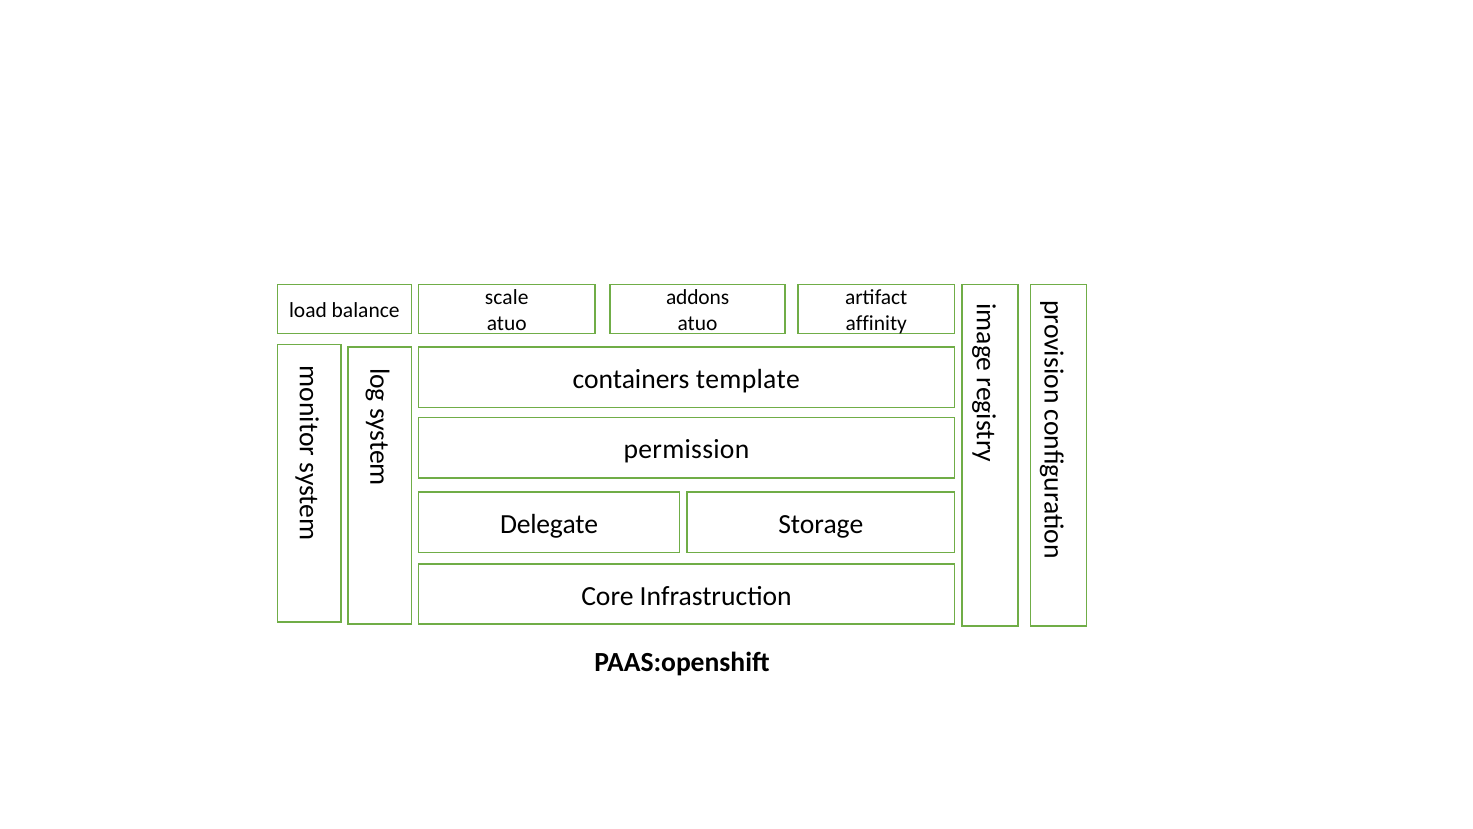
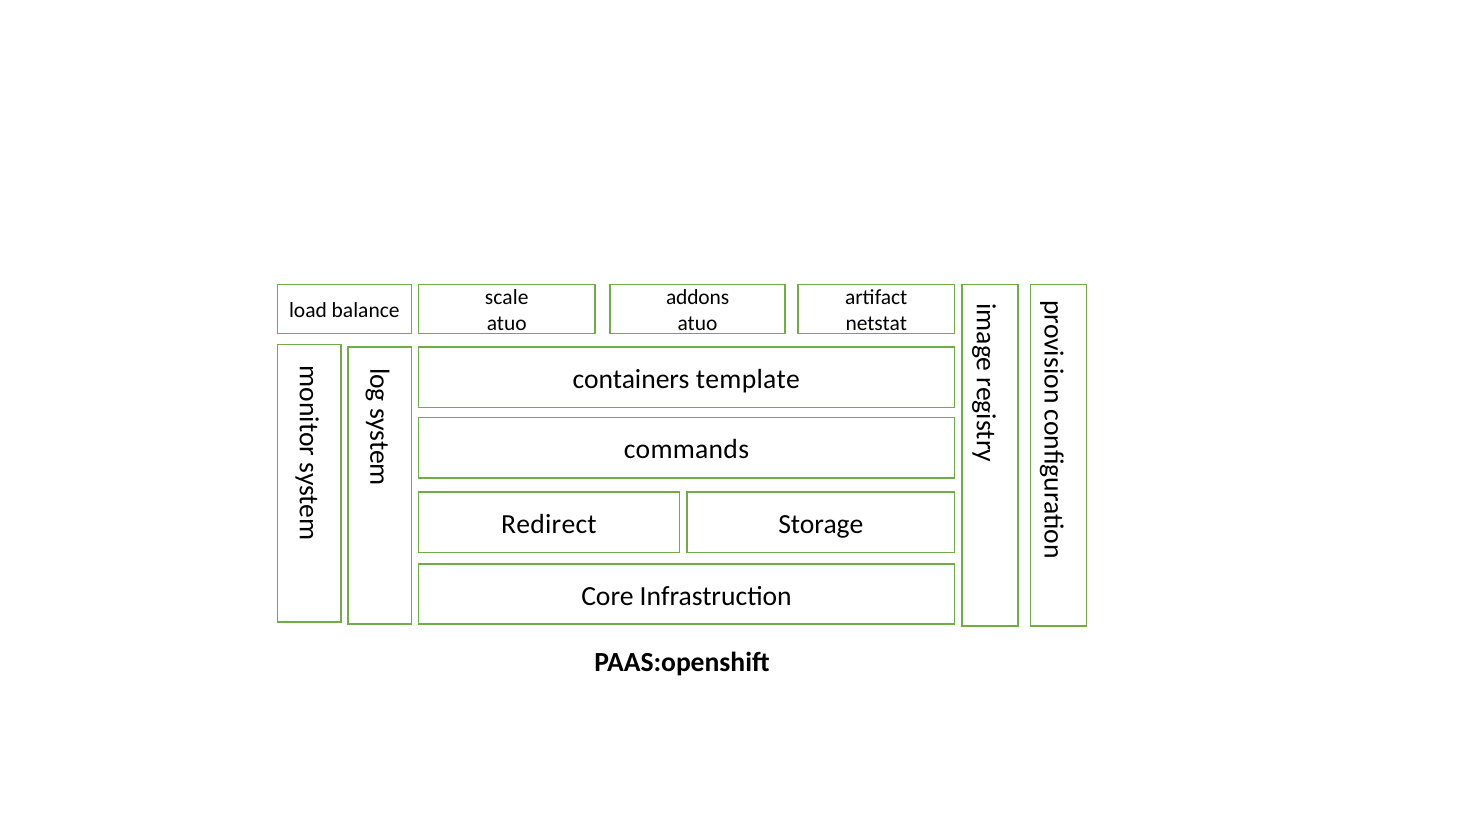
affinity: affinity -> netstat
permission: permission -> commands
Delegate: Delegate -> Redirect
